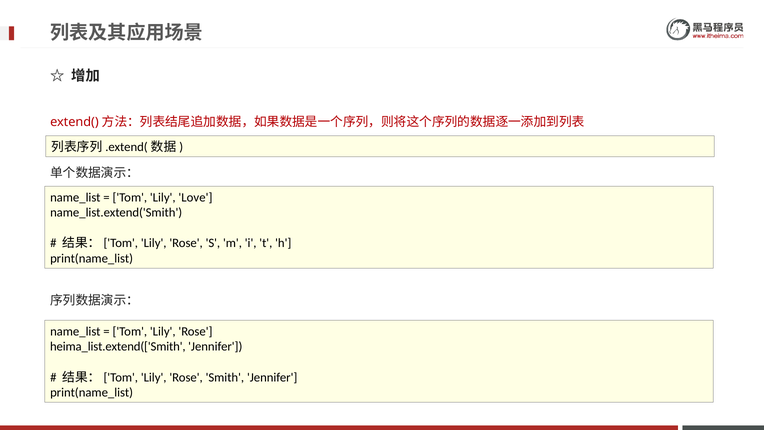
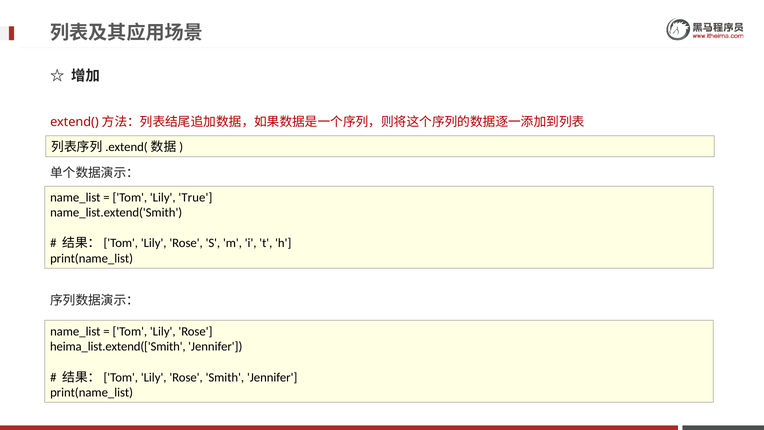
Love: Love -> True
